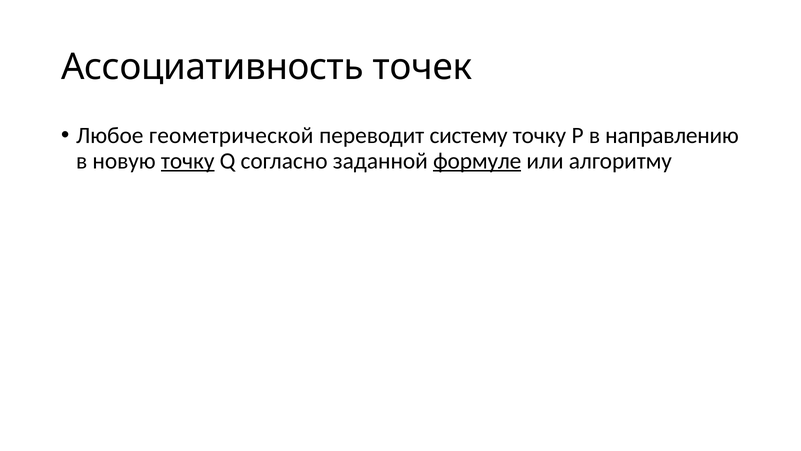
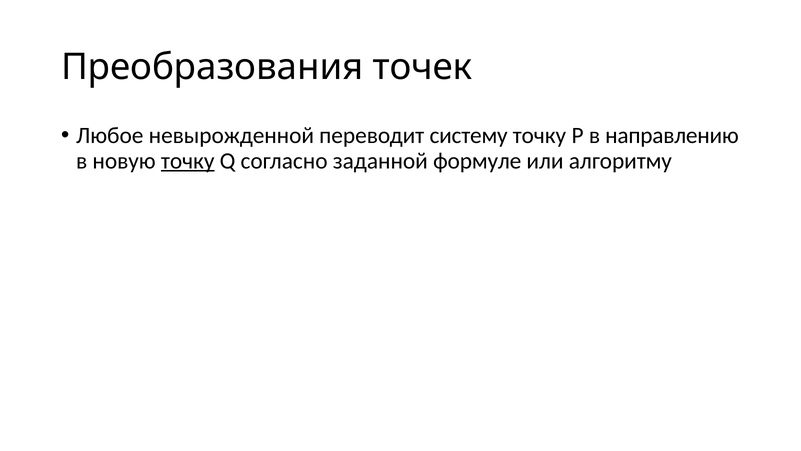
Ассоциативность: Ассоциативность -> Преобразования
геометрической: геометрической -> невырожденной
формуле underline: present -> none
